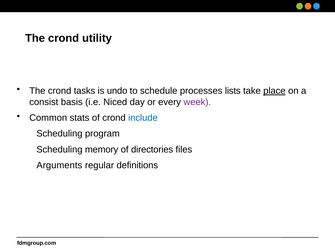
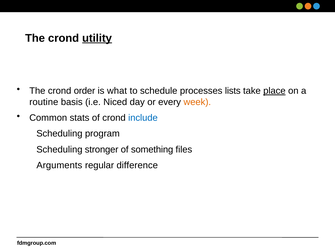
utility underline: none -> present
tasks: tasks -> order
undo: undo -> what
consist: consist -> routine
week colour: purple -> orange
memory: memory -> stronger
directories: directories -> something
definitions: definitions -> difference
